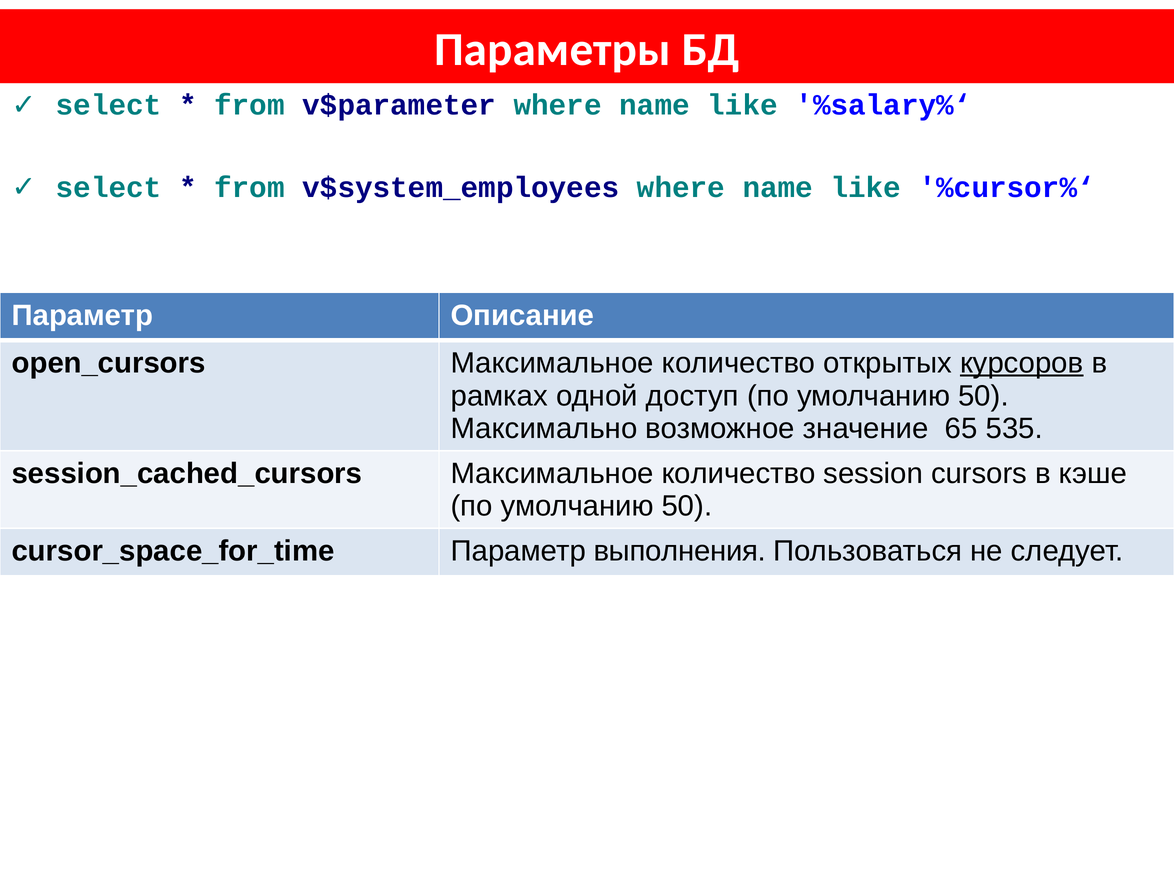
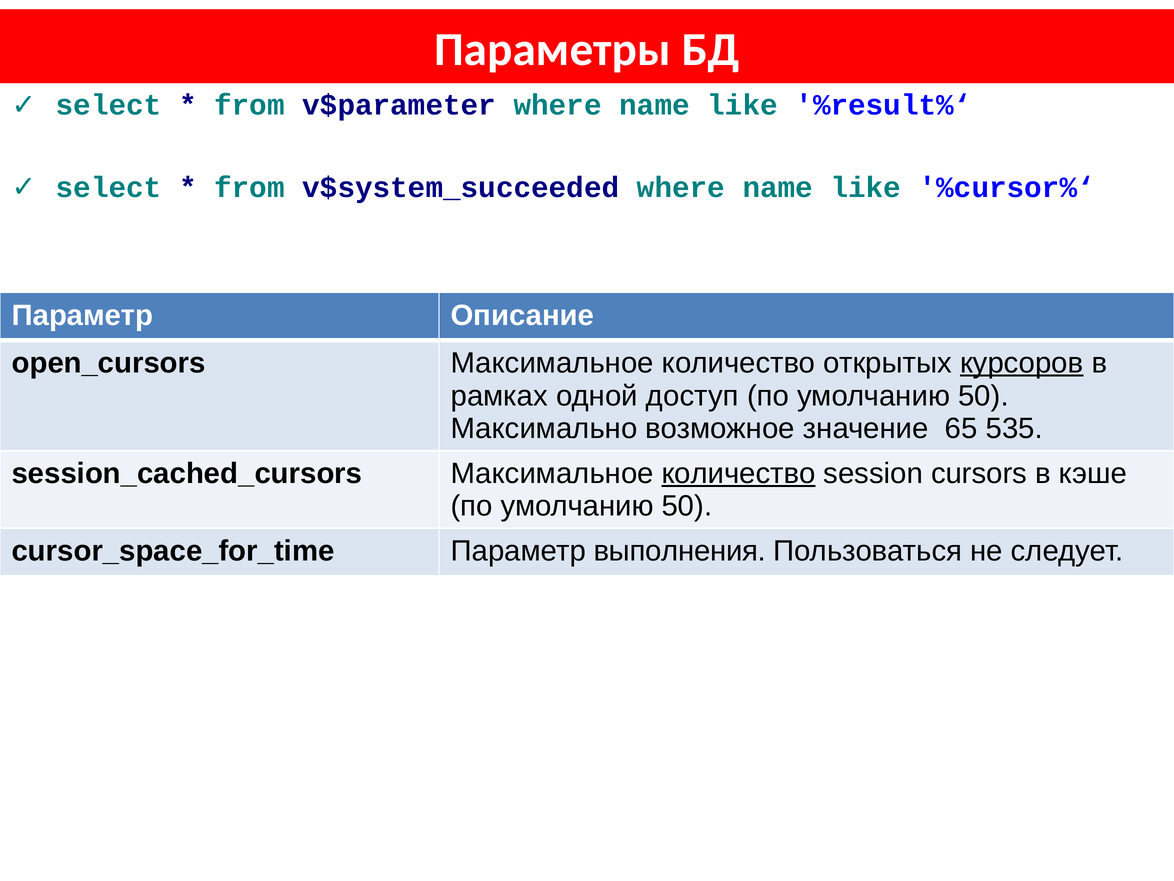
%salary%‘: %salary%‘ -> %result%‘
v$system_employees: v$system_employees -> v$system_succeeded
количество at (739, 473) underline: none -> present
